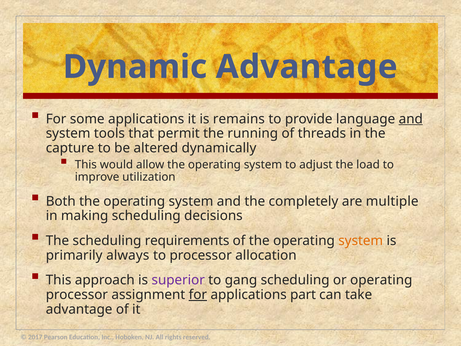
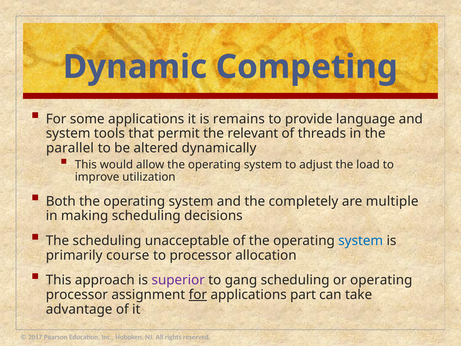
Dynamic Advantage: Advantage -> Competing
and at (411, 119) underline: present -> none
running: running -> relevant
capture: capture -> parallel
requirements: requirements -> unacceptable
system at (361, 241) colour: orange -> blue
always: always -> course
